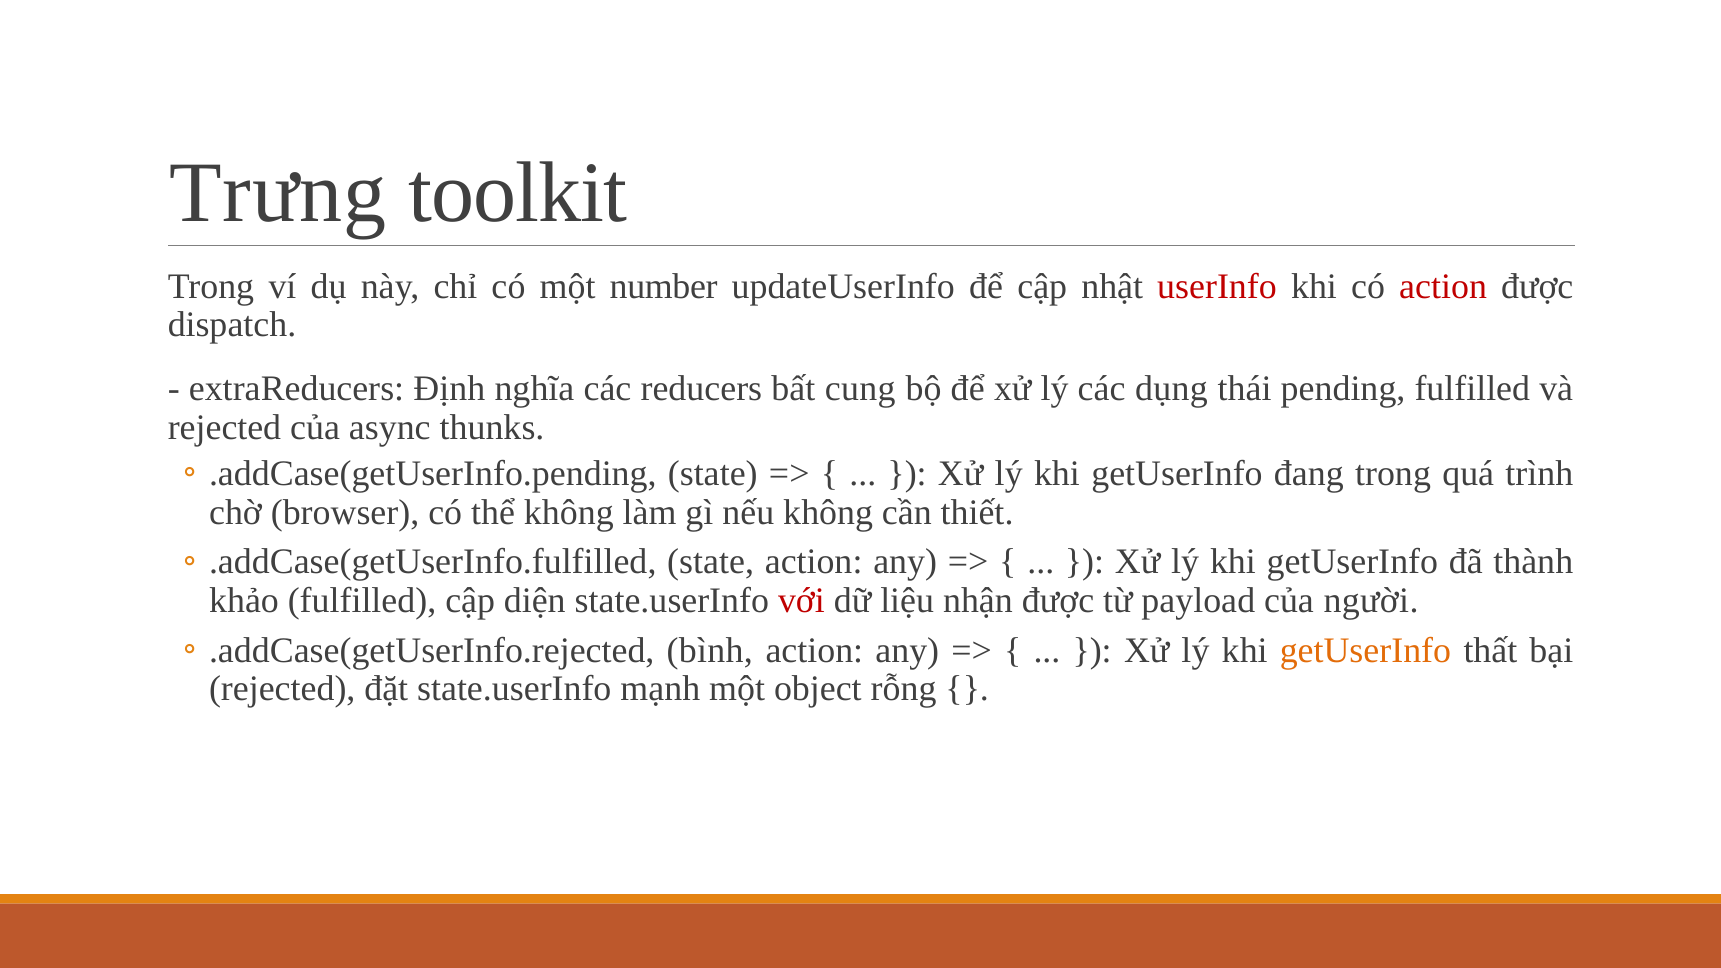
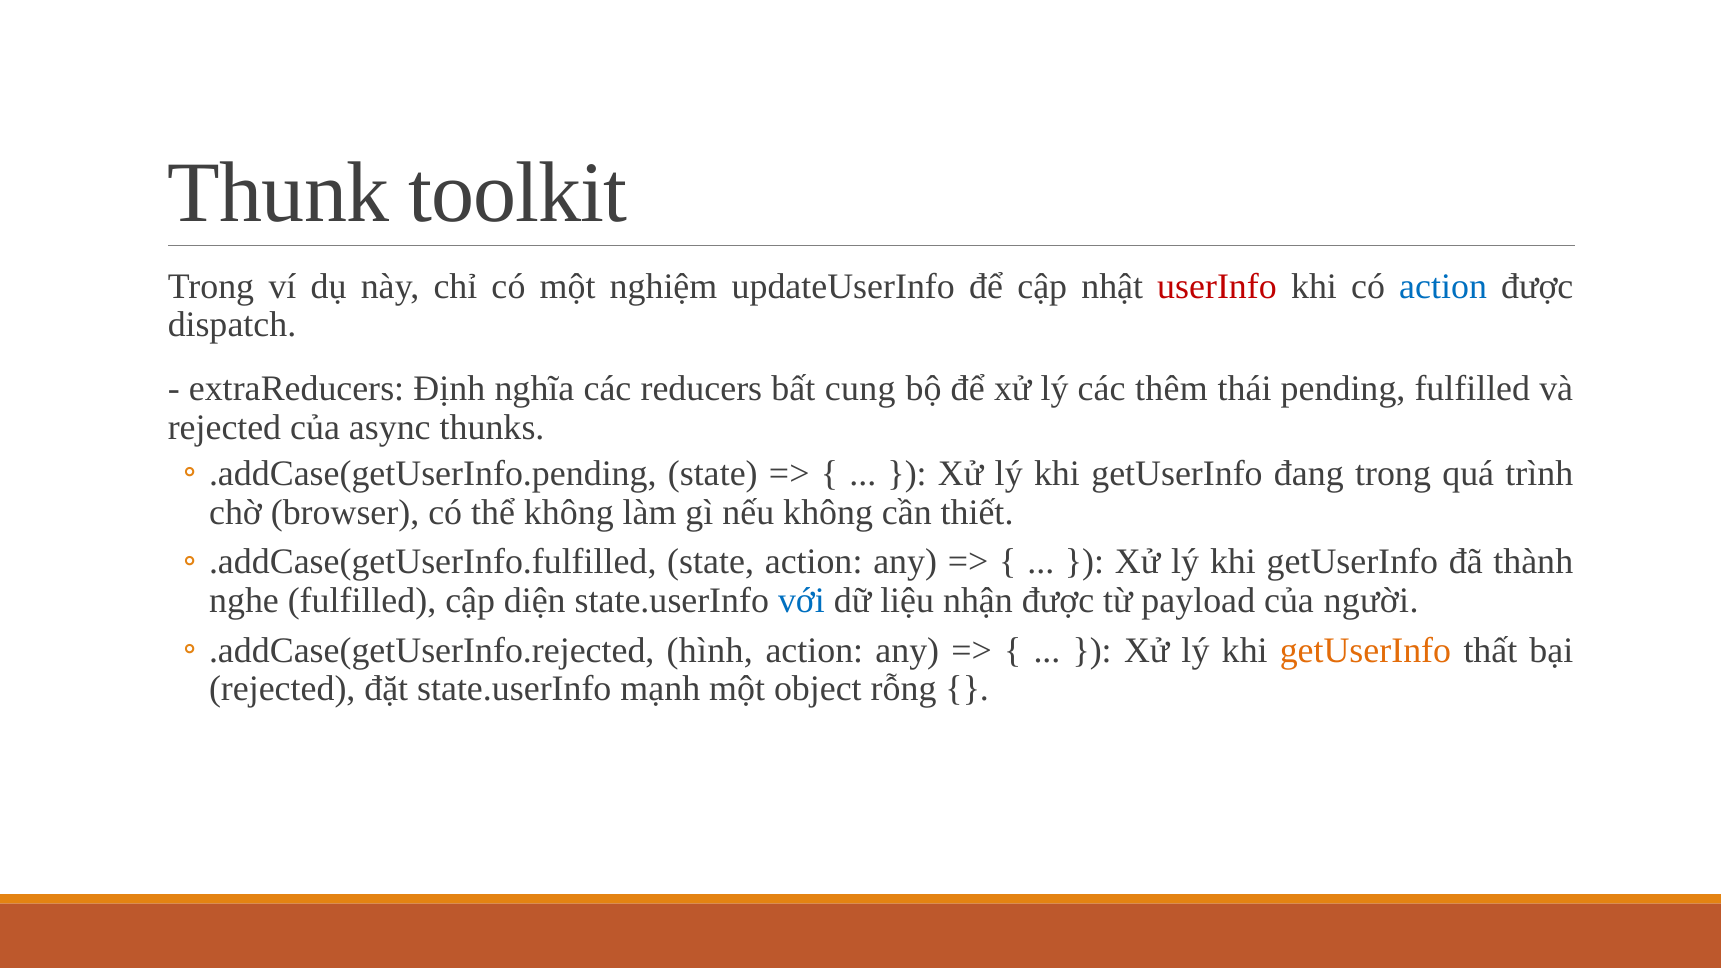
Trưng: Trưng -> Thunk
number: number -> nghiệm
action at (1443, 286) colour: red -> blue
dụng: dụng -> thêm
khảo: khảo -> nghe
với colour: red -> blue
bình: bình -> hình
